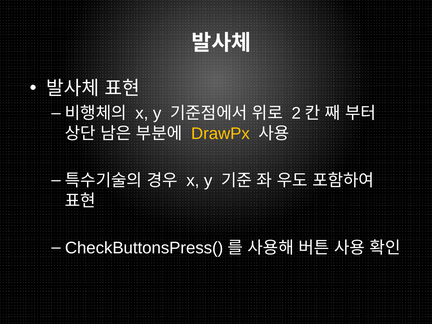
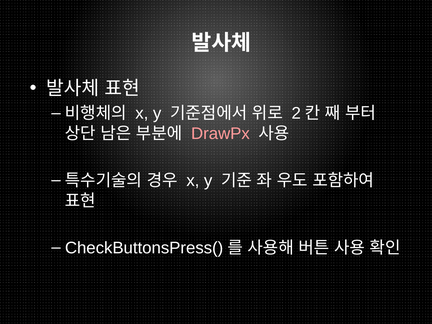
DrawPx colour: yellow -> pink
